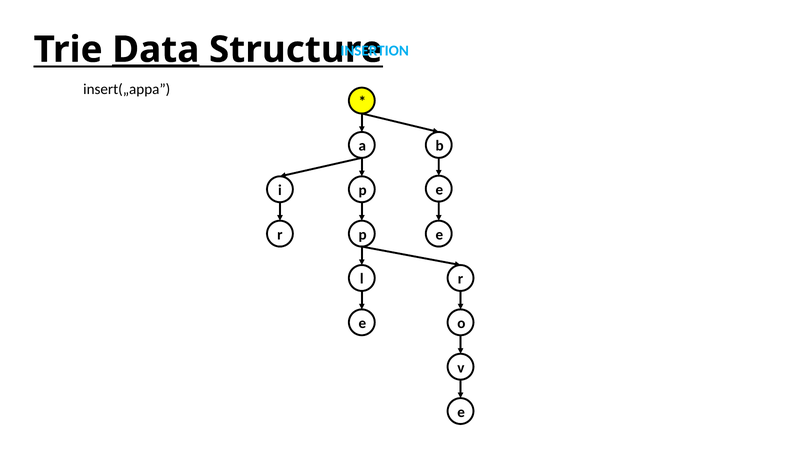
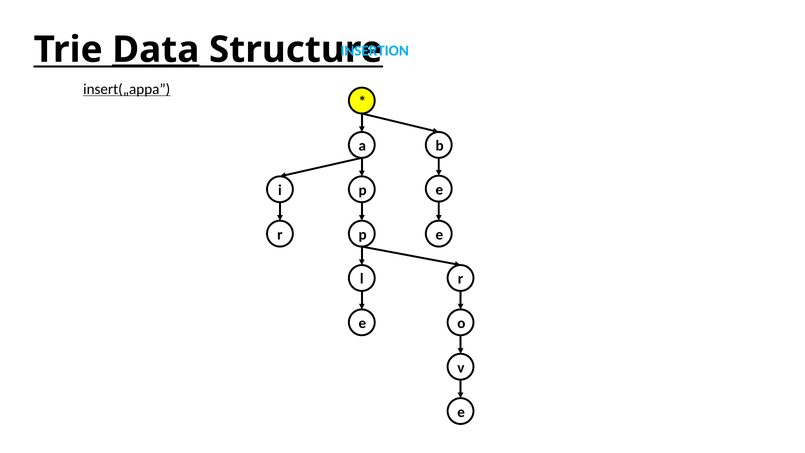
insert(„appa underline: none -> present
